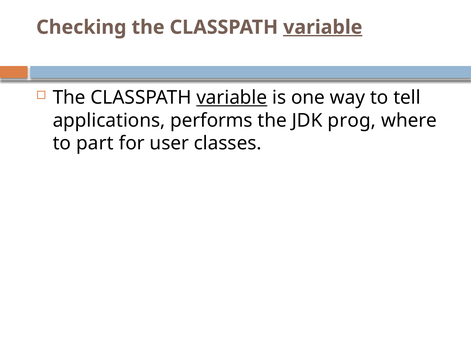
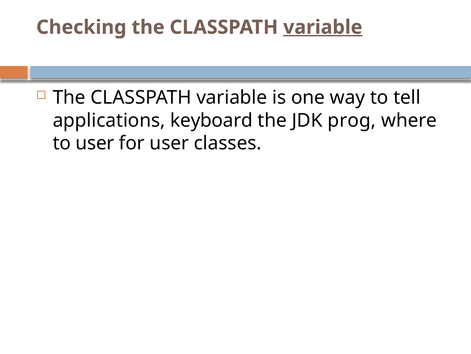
variable at (232, 97) underline: present -> none
performs: performs -> keyboard
to part: part -> user
